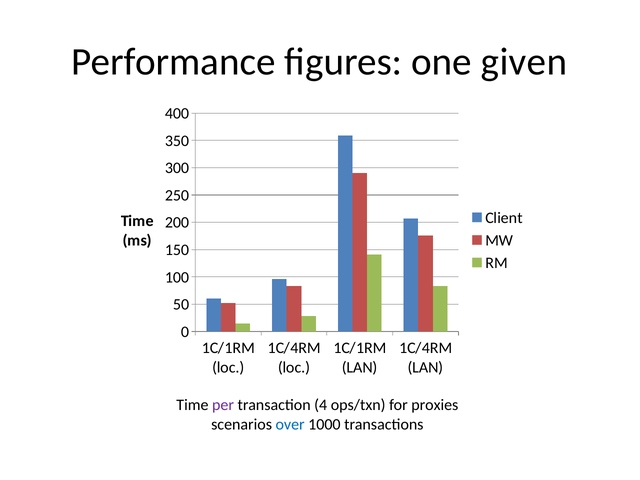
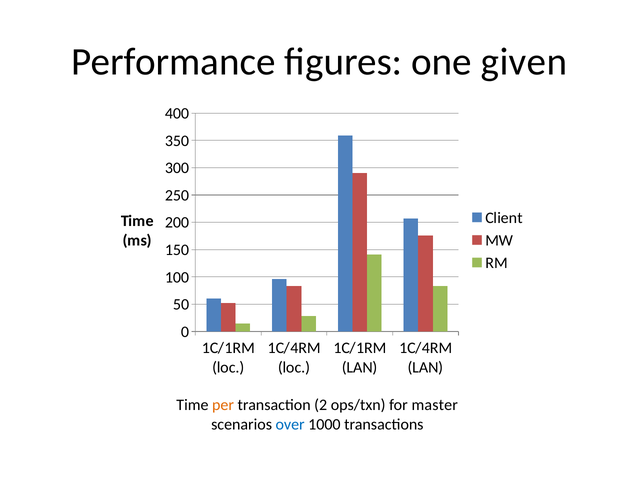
per colour: purple -> orange
4: 4 -> 2
proxies: proxies -> master
